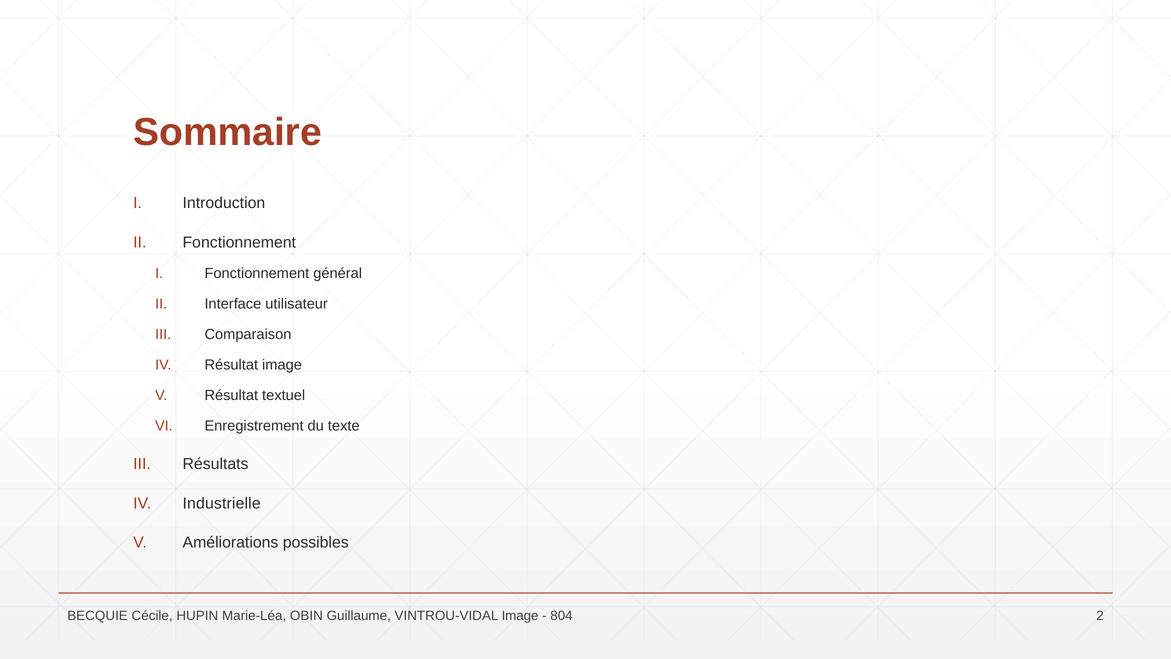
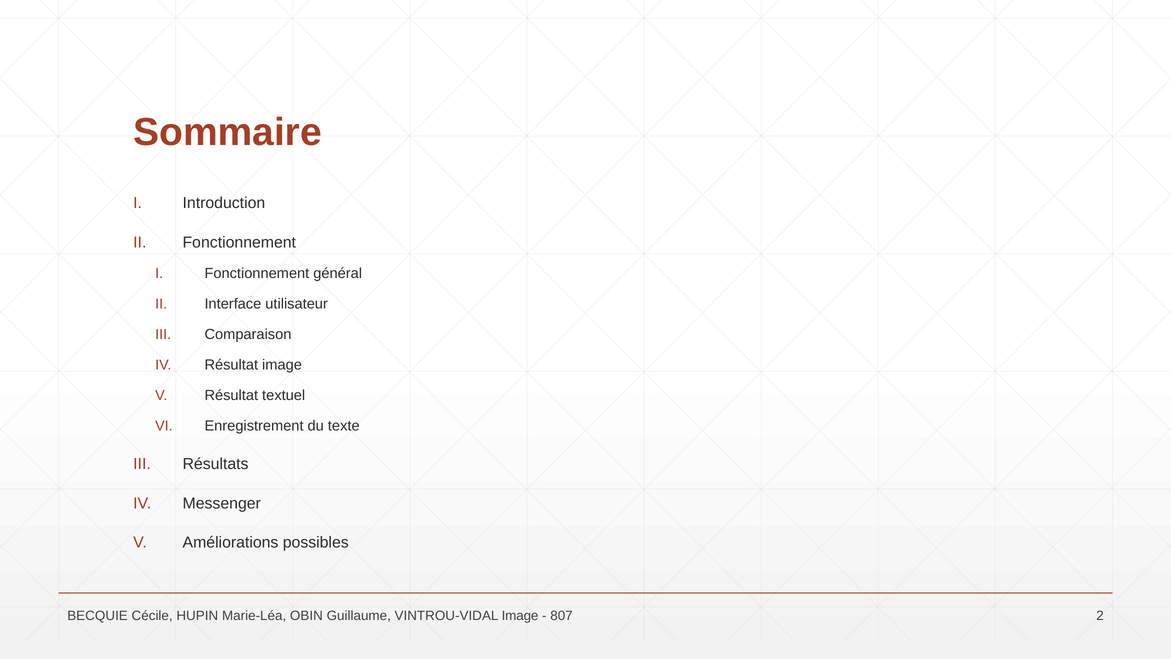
Industrielle: Industrielle -> Messenger
804: 804 -> 807
